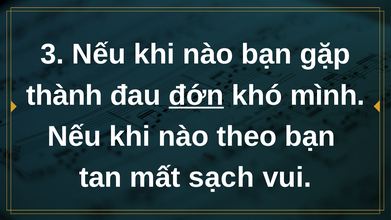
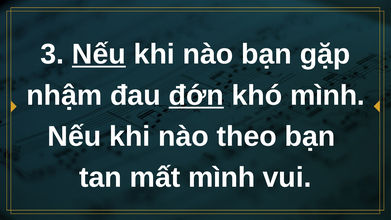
Nếu at (99, 54) underline: none -> present
thành: thành -> nhậm
mất sạch: sạch -> mình
